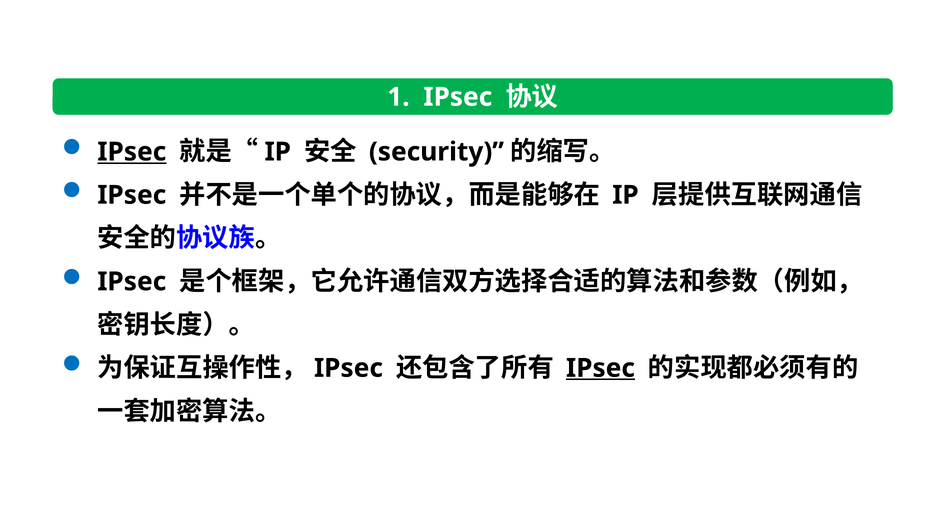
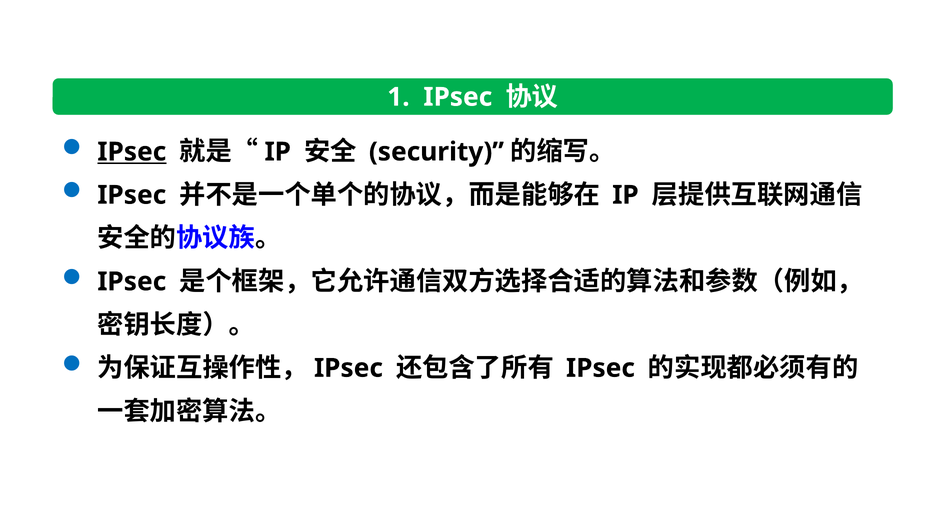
IPsec at (600, 369) underline: present -> none
